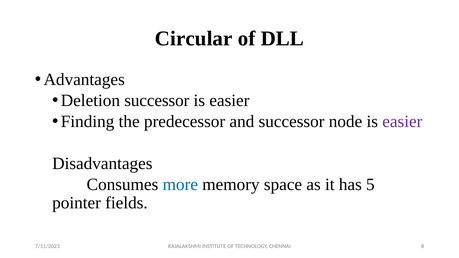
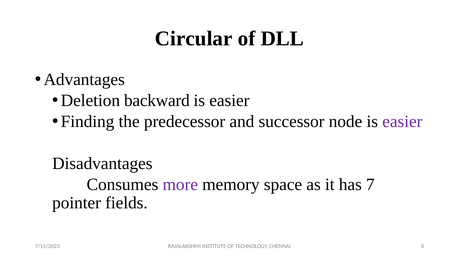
Deletion successor: successor -> backward
more colour: blue -> purple
5: 5 -> 7
